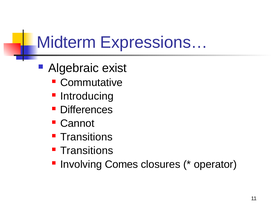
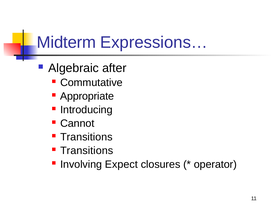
exist: exist -> after
Introducing: Introducing -> Appropriate
Differences: Differences -> Introducing
Comes: Comes -> Expect
